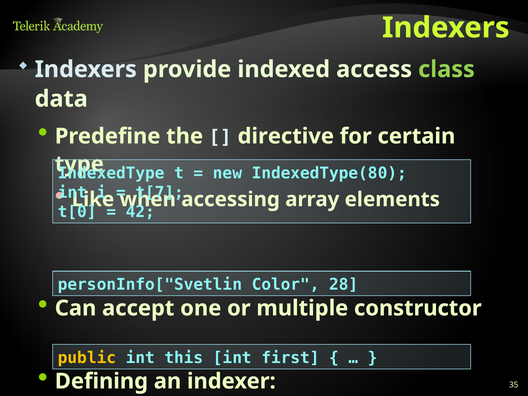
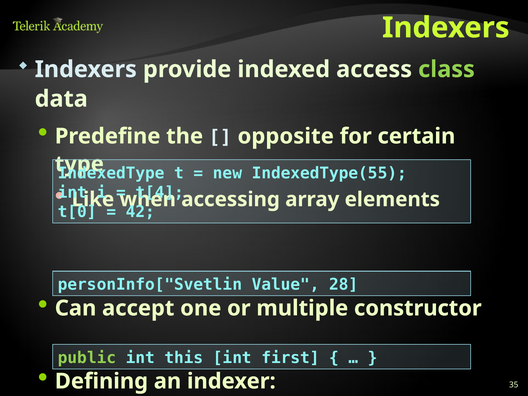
directive: directive -> opposite
IndexedType(80: IndexedType(80 -> IndexedType(55
t[7: t[7 -> t[4
Color: Color -> Value
public colour: yellow -> light green
